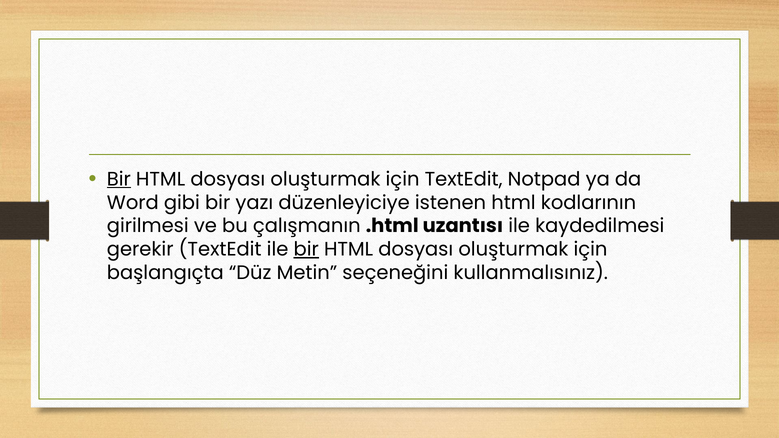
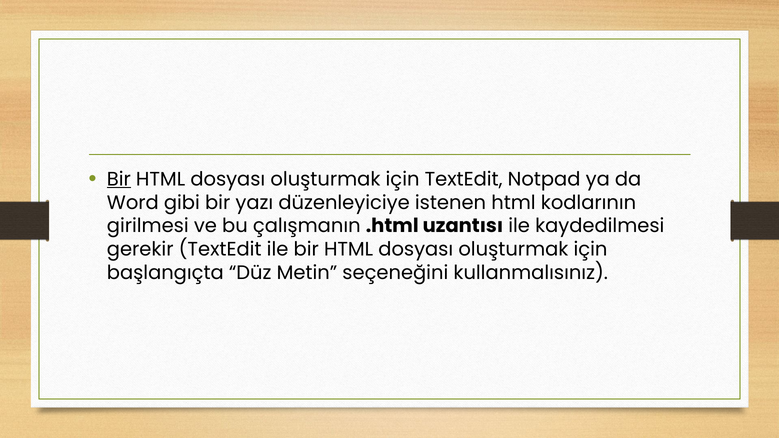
bir at (306, 249) underline: present -> none
